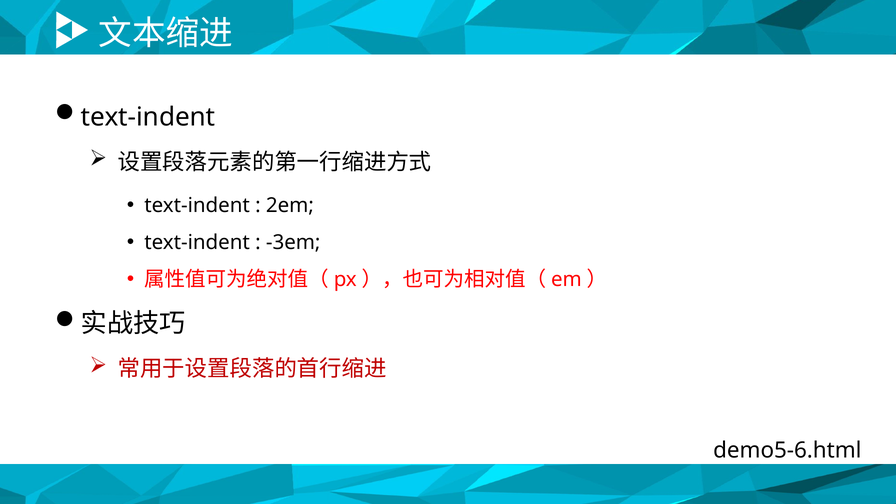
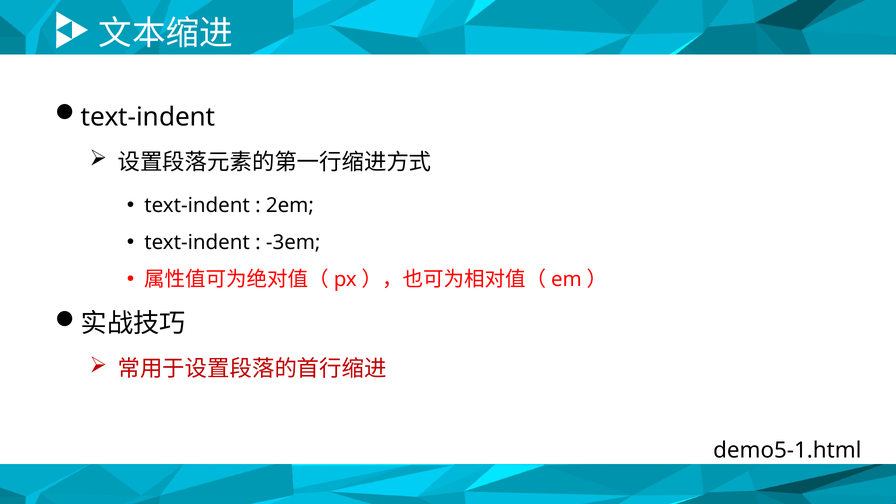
demo5-6.html: demo5-6.html -> demo5-1.html
